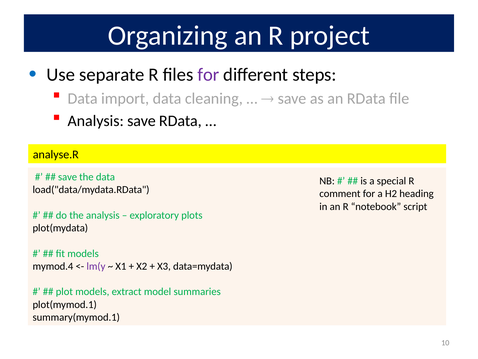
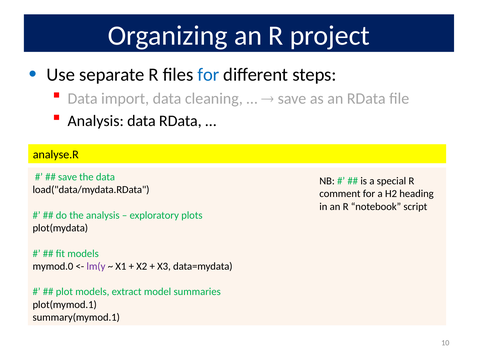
for at (208, 75) colour: purple -> blue
Analysis save: save -> data
mymod.4: mymod.4 -> mymod.0
